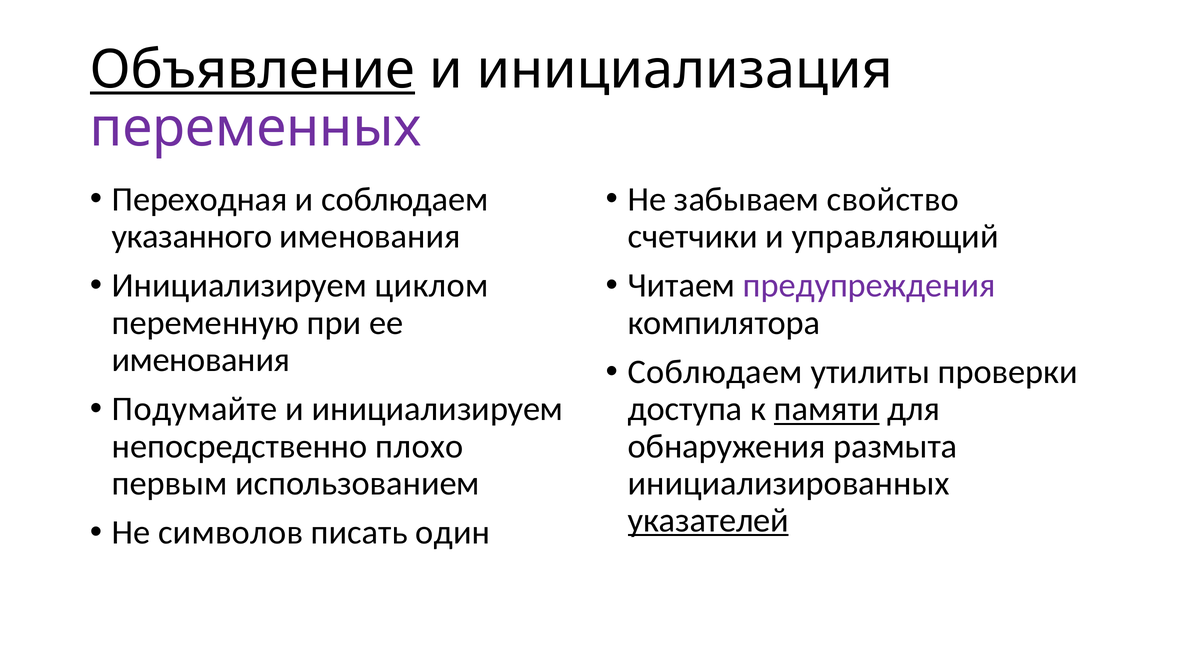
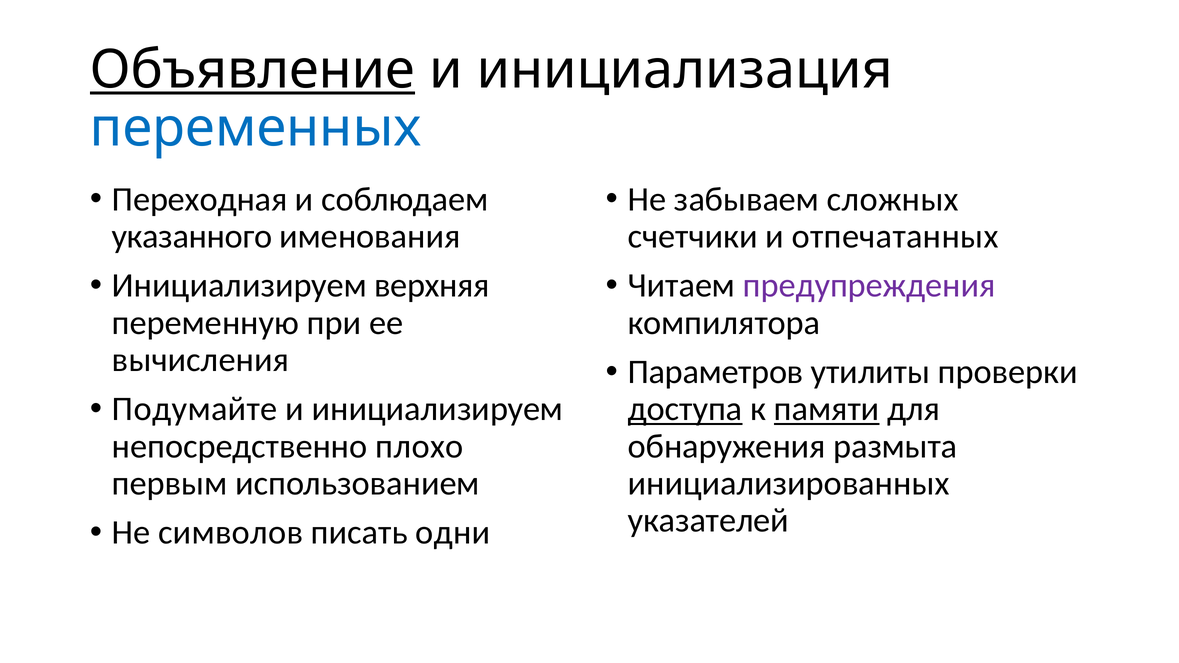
переменных colour: purple -> blue
свойство: свойство -> сложных
управляющий: управляющий -> отпечатанных
циклом: циклом -> верхняя
именования at (201, 360): именования -> вычисления
Соблюдаем at (715, 372): Соблюдаем -> Параметров
доступа underline: none -> present
указателей underline: present -> none
один: один -> одни
